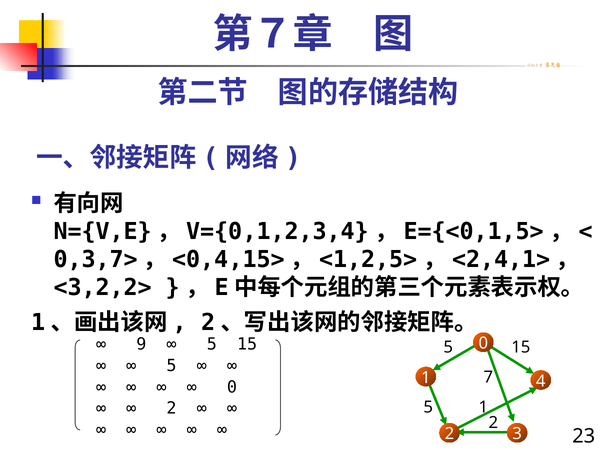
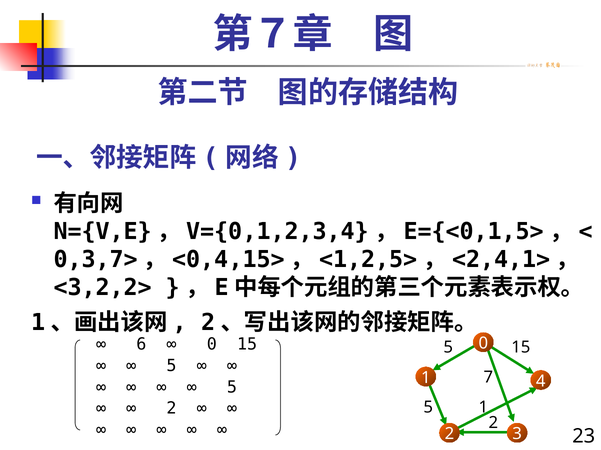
9: 9 -> 6
5 at (212, 345): 5 -> 0
0 at (232, 388): 0 -> 5
